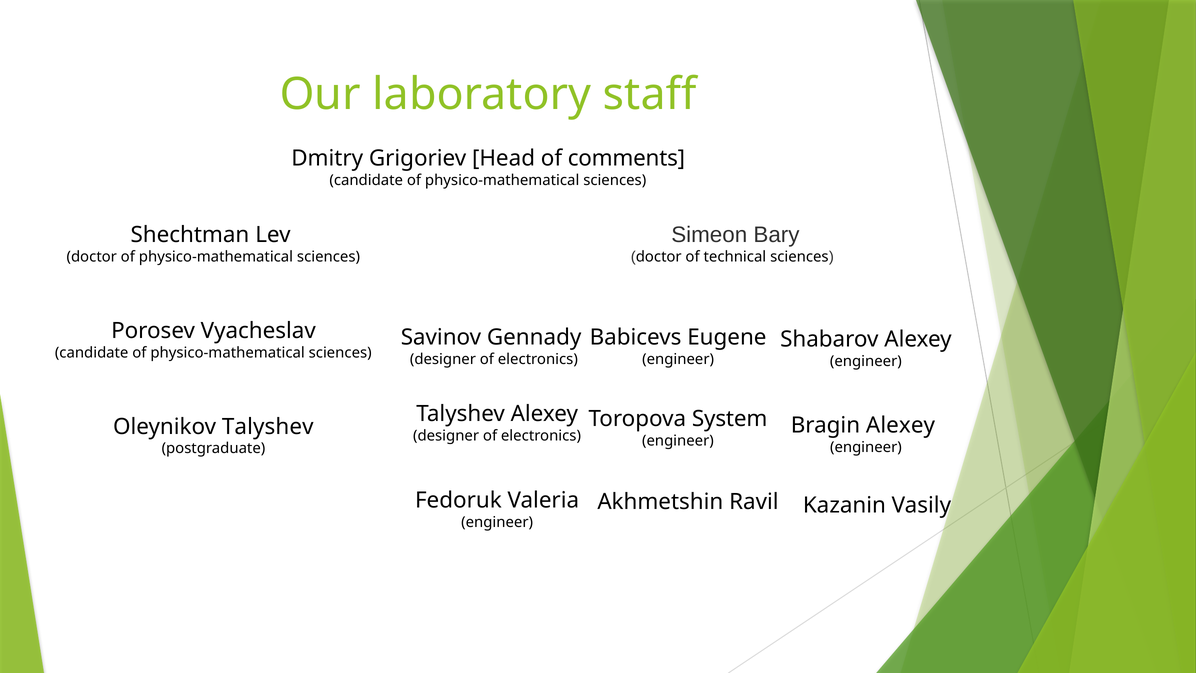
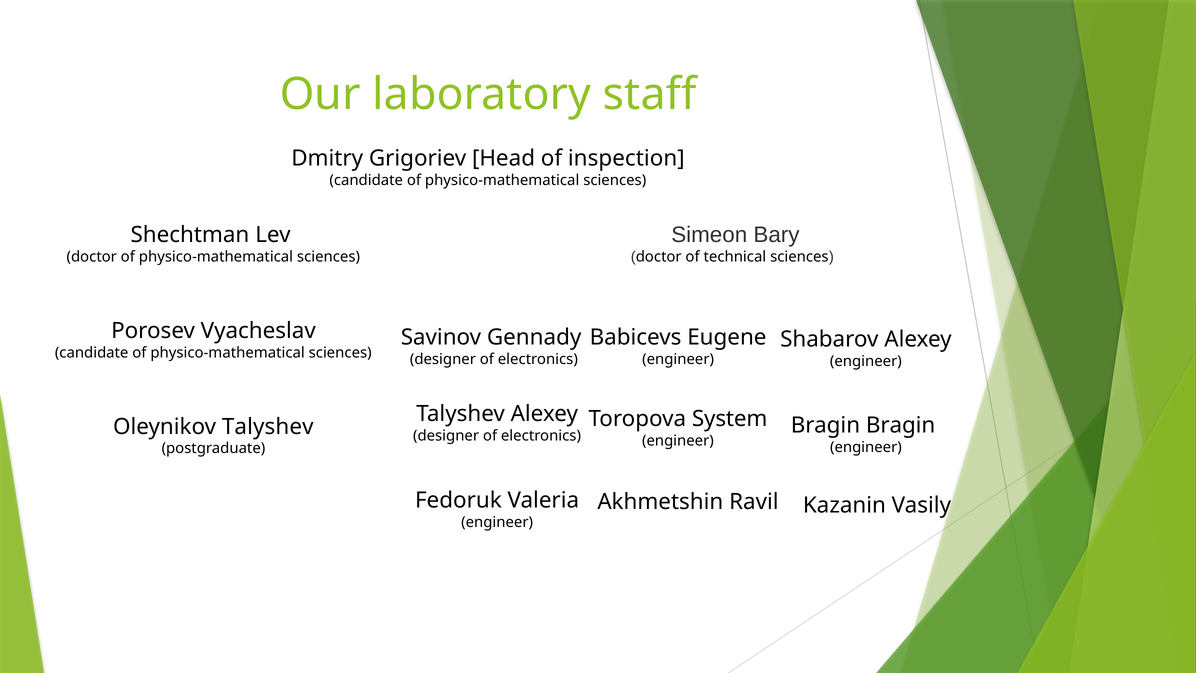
comments: comments -> inspection
Bragin Alexey: Alexey -> Bragin
